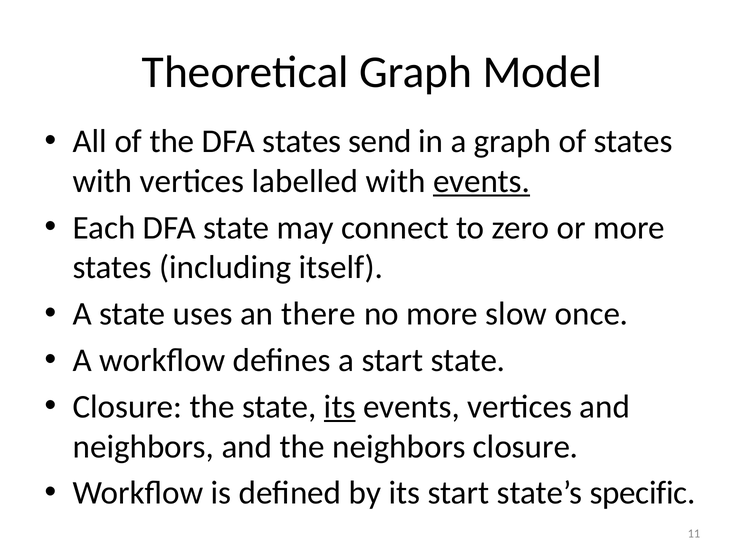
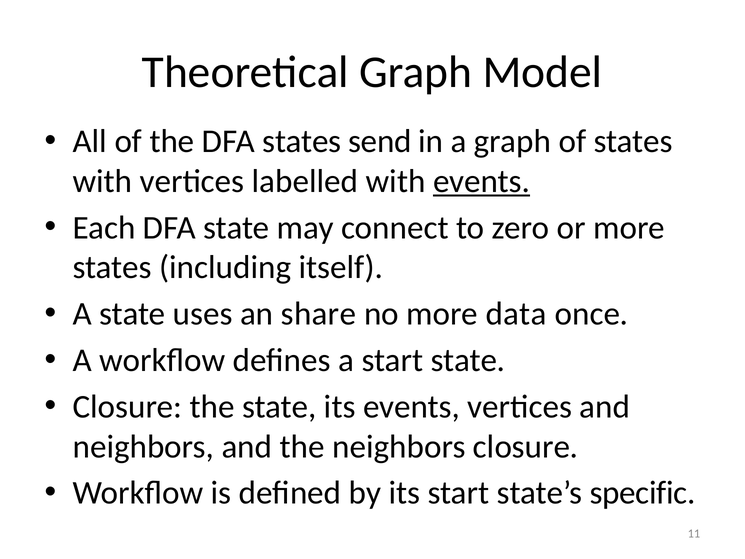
there: there -> share
slow: slow -> data
its at (340, 407) underline: present -> none
